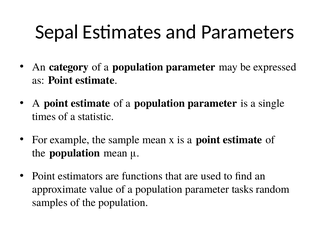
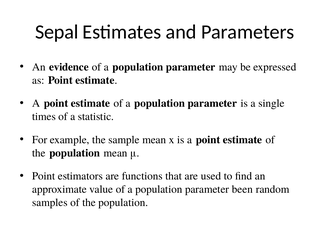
category: category -> evidence
tasks: tasks -> been
